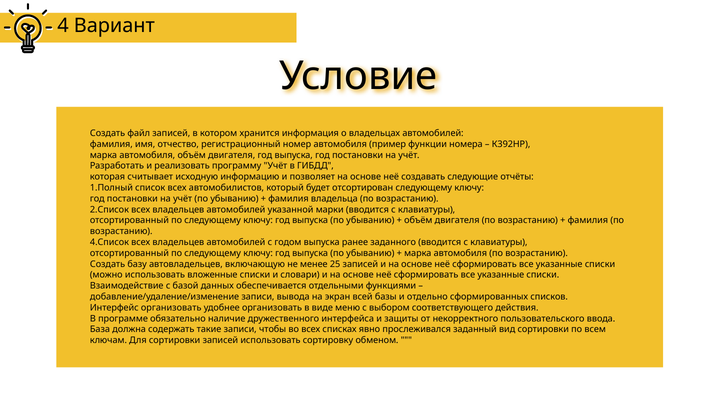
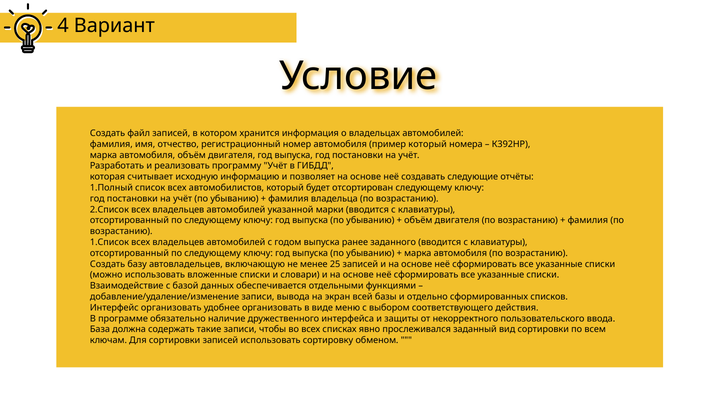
пример функции: функции -> который
4.Список: 4.Список -> 1.Список
